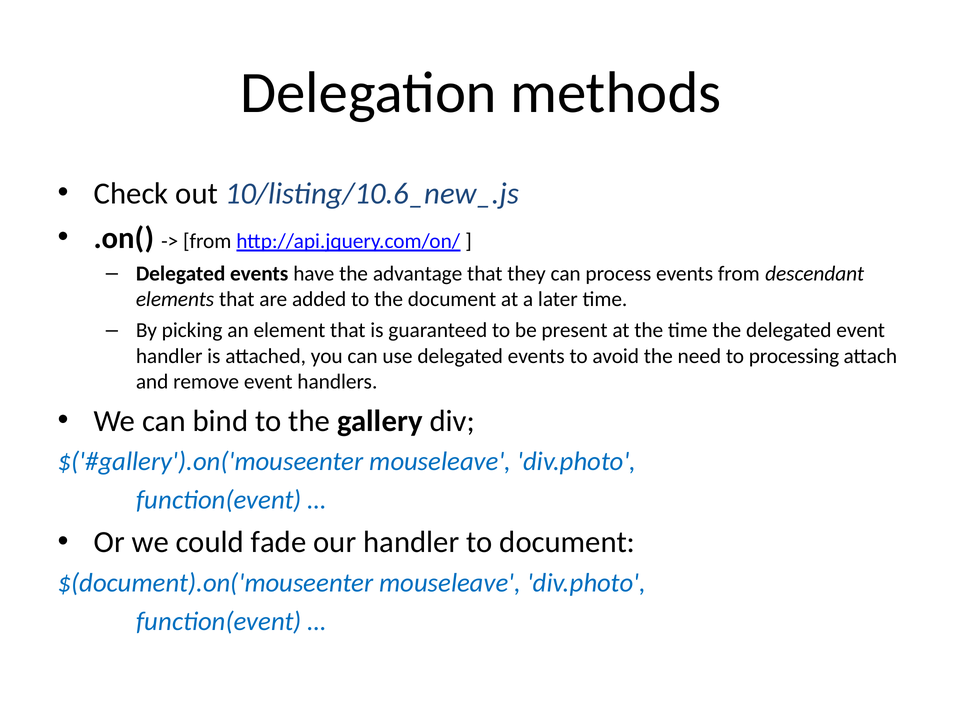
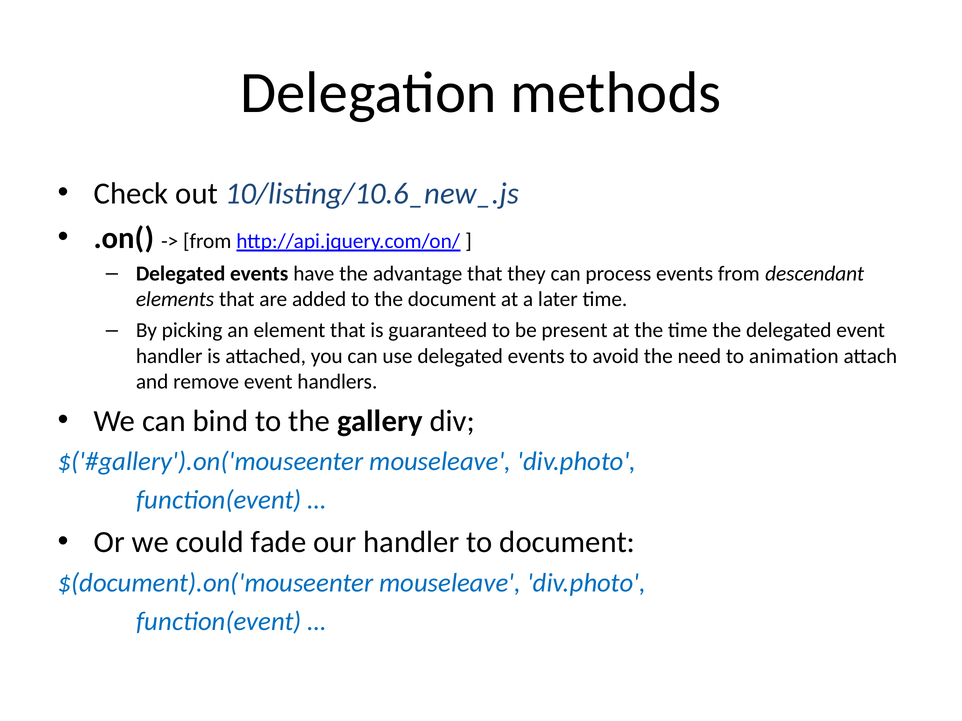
processing: processing -> animation
